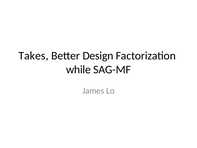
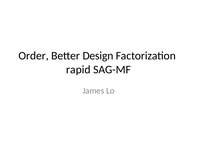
Takes: Takes -> Order
while: while -> rapid
